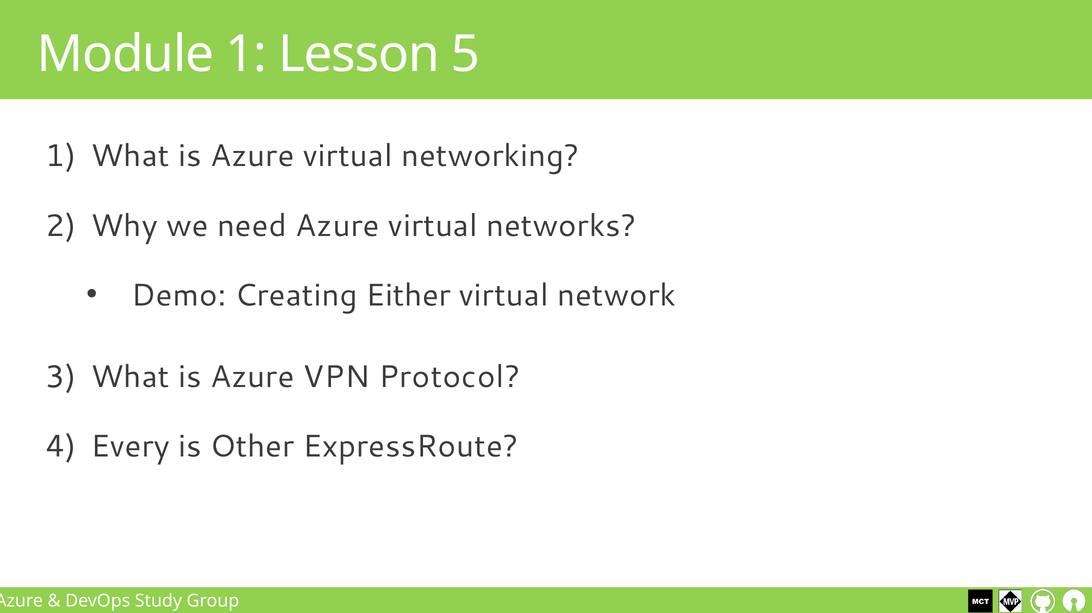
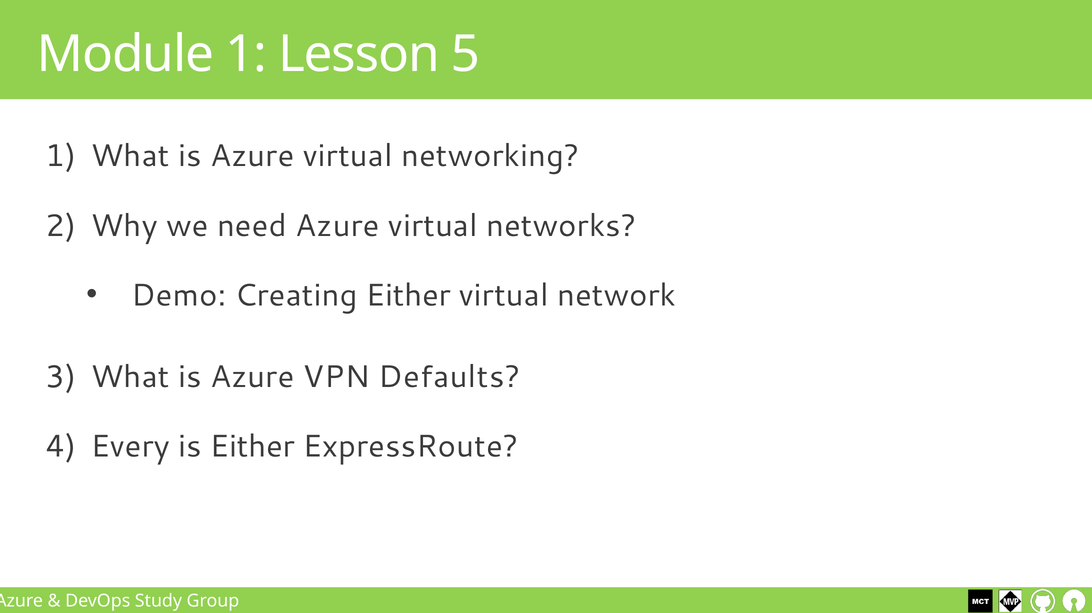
Protocol: Protocol -> Defaults
is Other: Other -> Either
